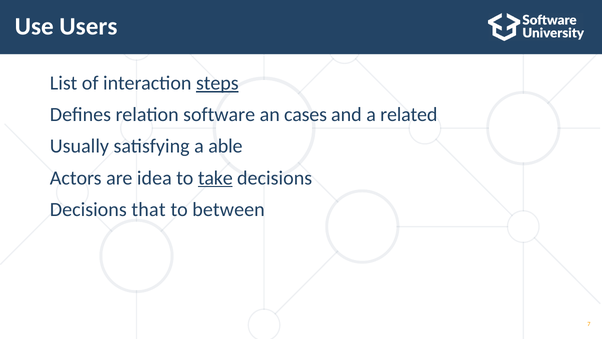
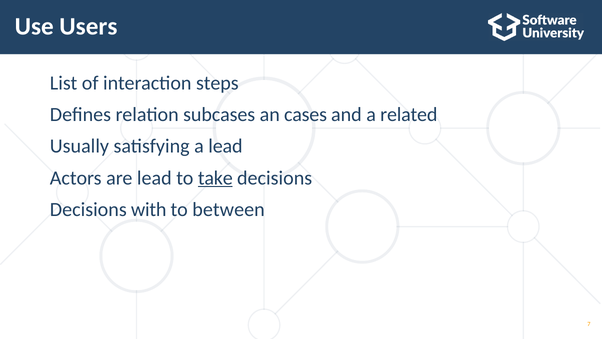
steps underline: present -> none
software: software -> subcases
a able: able -> lead
are idea: idea -> lead
that: that -> with
